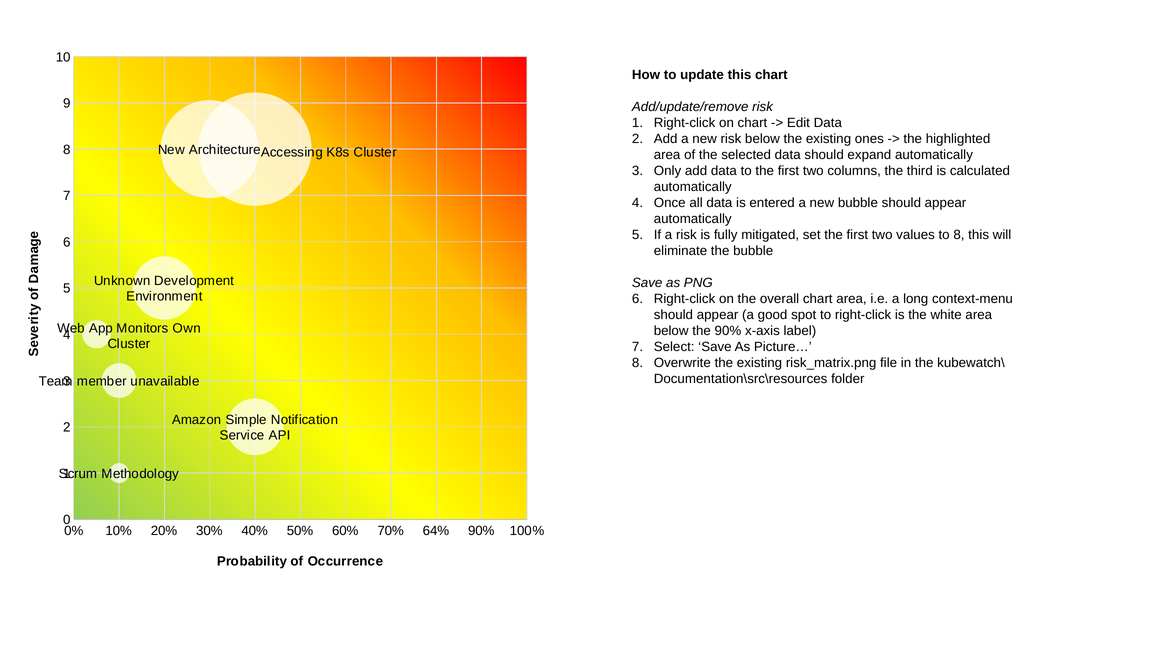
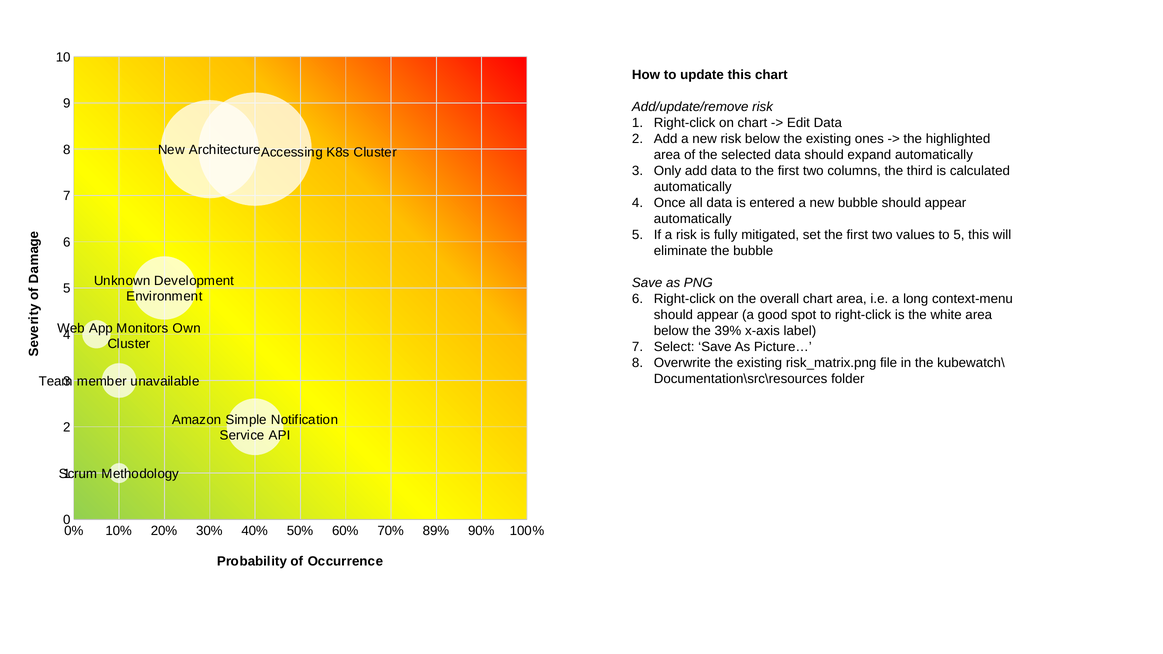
to 8: 8 -> 5
the 90%: 90% -> 39%
64%: 64% -> 89%
